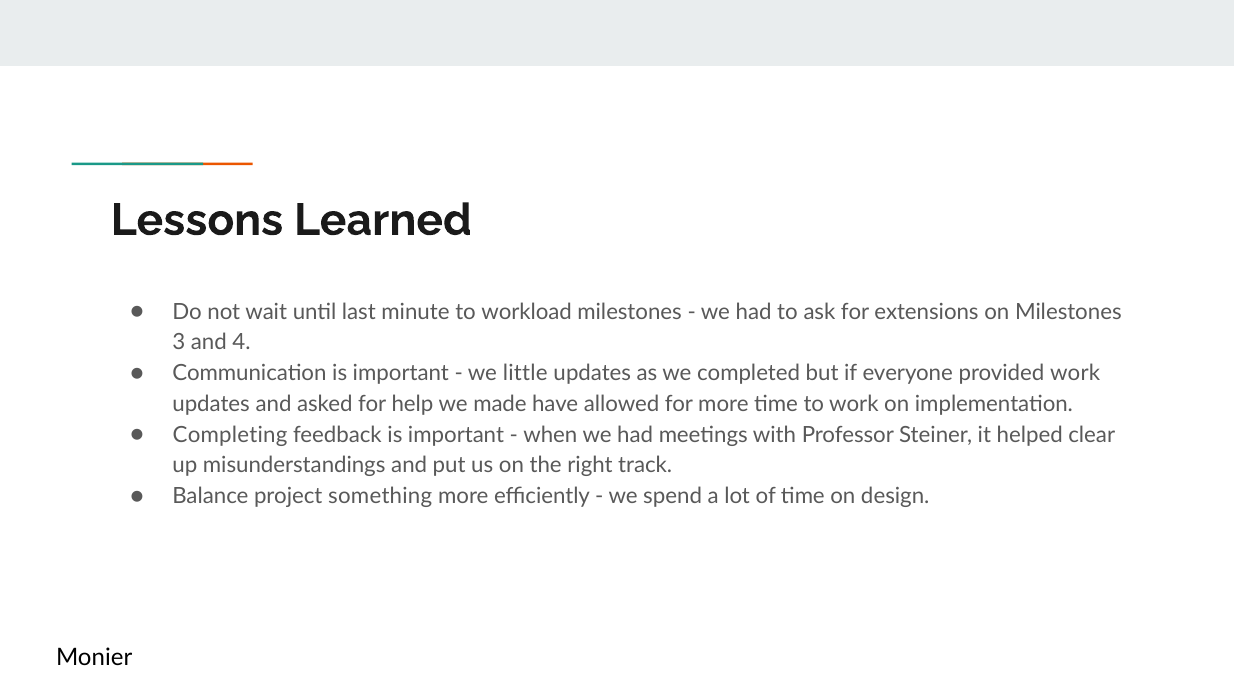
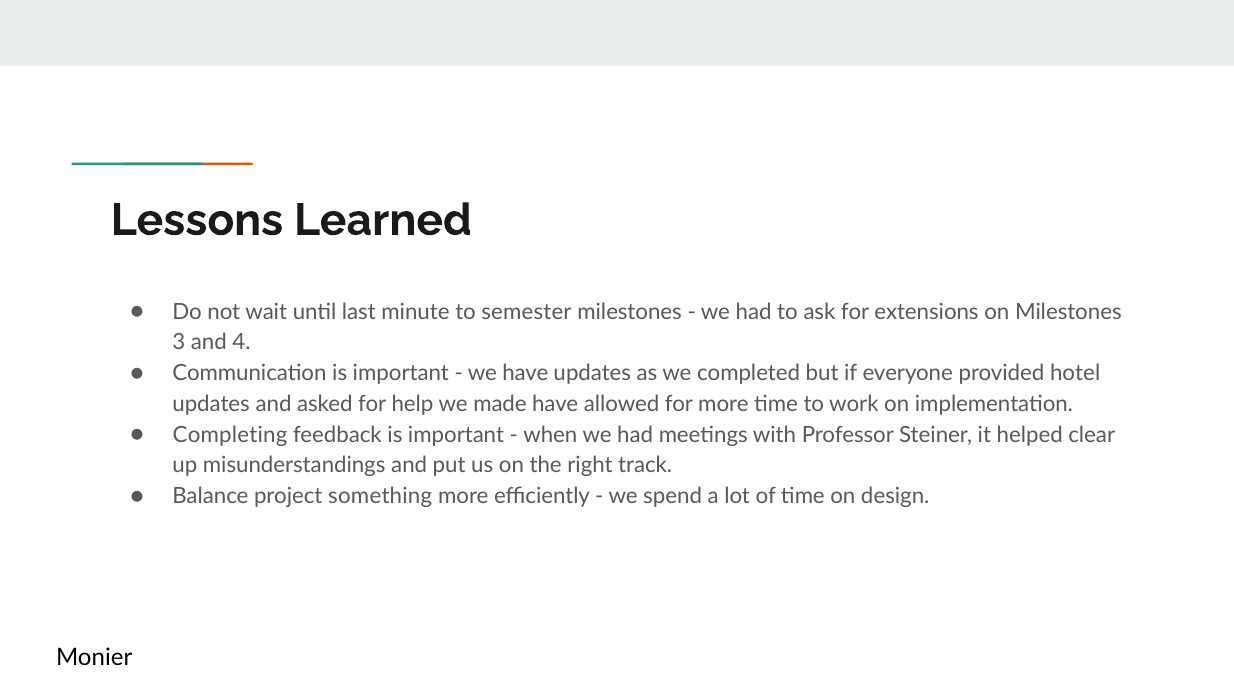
workload: workload -> semester
we little: little -> have
provided work: work -> hotel
